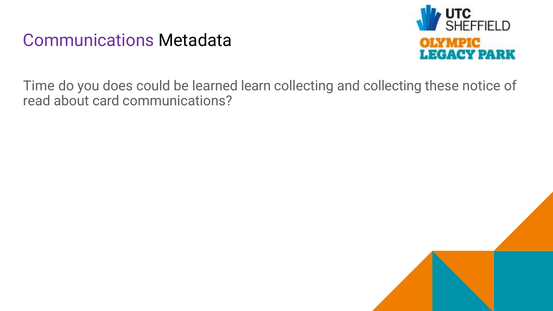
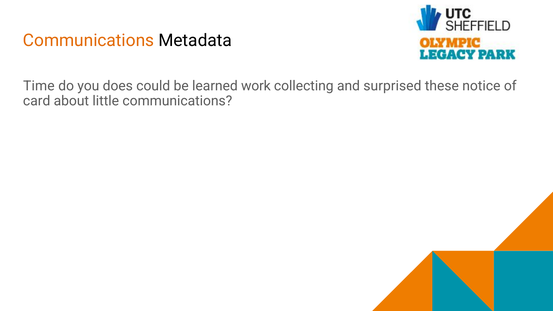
Communications at (89, 41) colour: purple -> orange
learn: learn -> work
and collecting: collecting -> surprised
read: read -> card
card: card -> little
